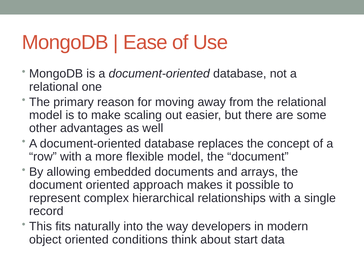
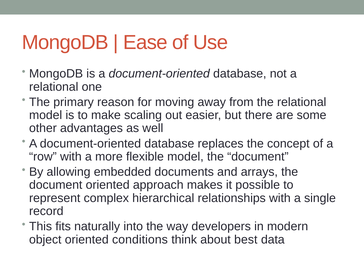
start: start -> best
